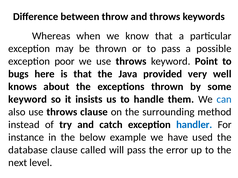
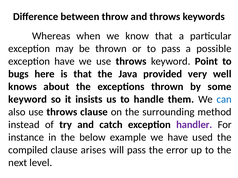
exception poor: poor -> have
handler colour: blue -> purple
database: database -> compiled
called: called -> arises
